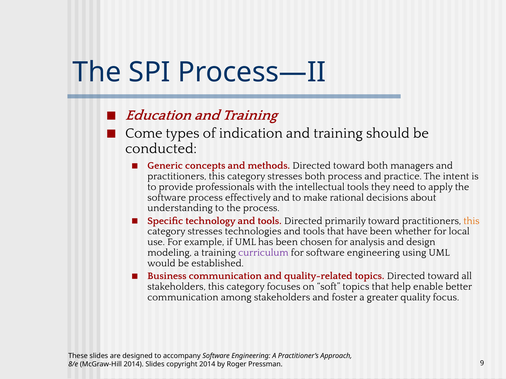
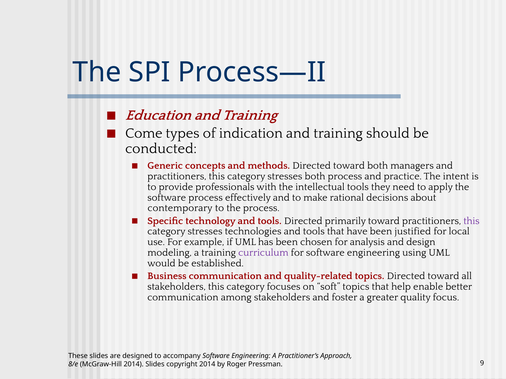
understanding: understanding -> contemporary
this at (472, 221) colour: orange -> purple
whether: whether -> justified
